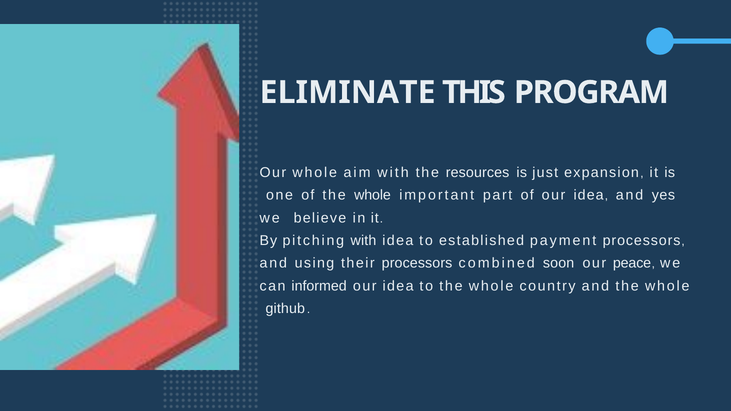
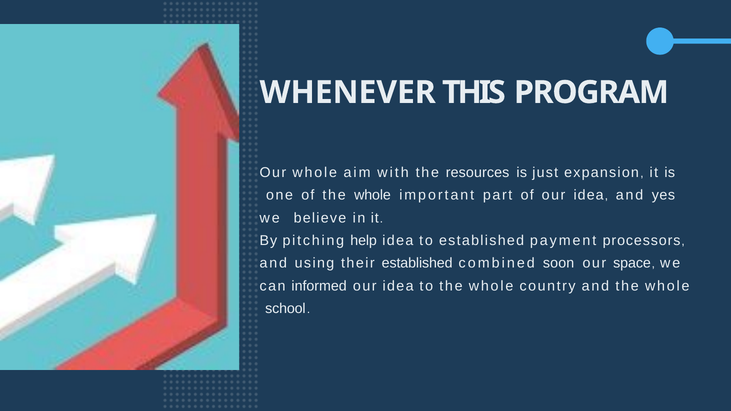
ELIMINATE: ELIMINATE -> WHENEVER
pitching with: with -> help
their processors: processors -> established
peace: peace -> space
github: github -> school
